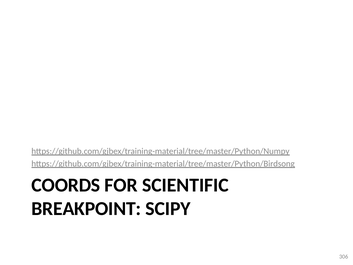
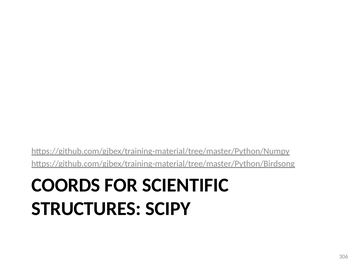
BREAKPOINT: BREAKPOINT -> STRUCTURES
